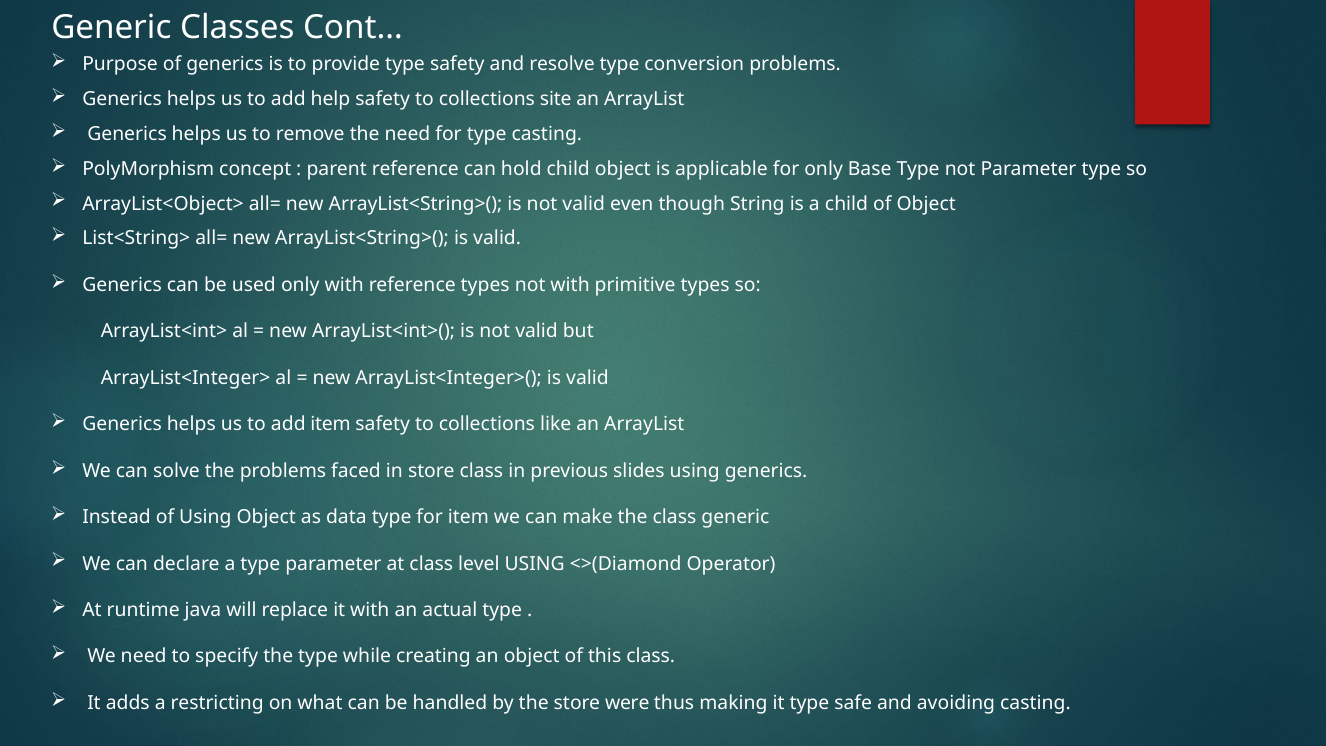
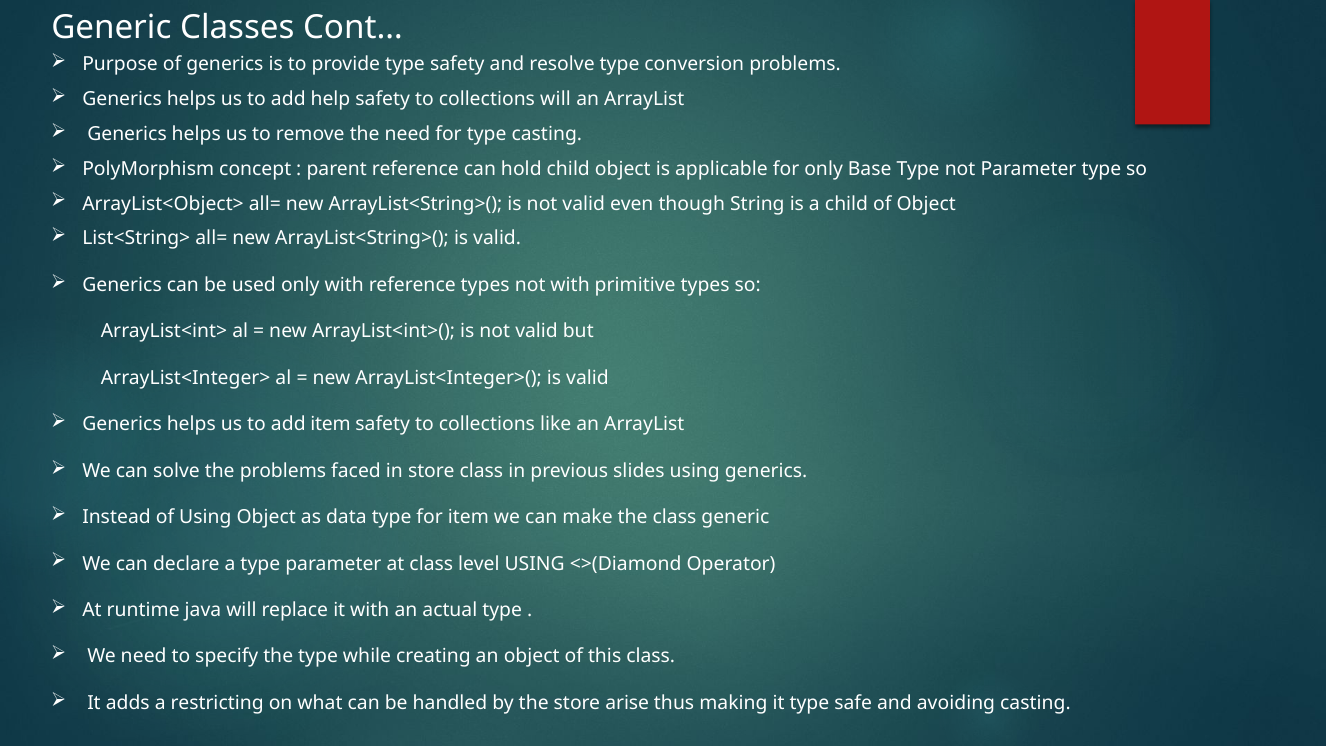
collections site: site -> will
were: were -> arise
